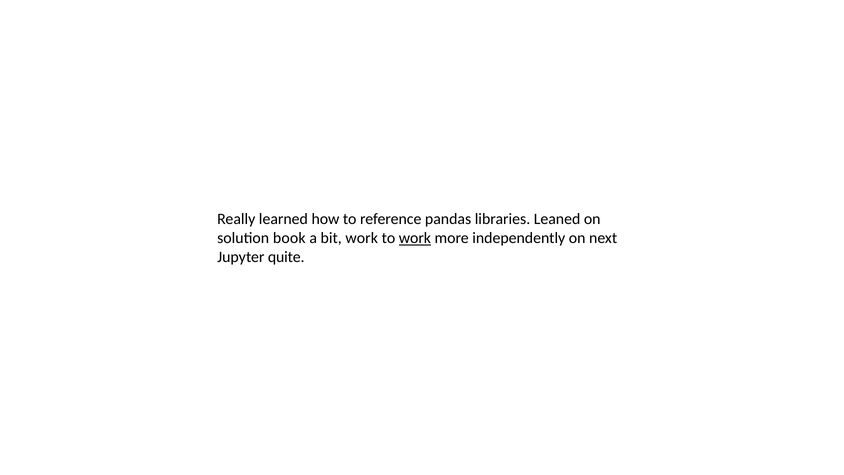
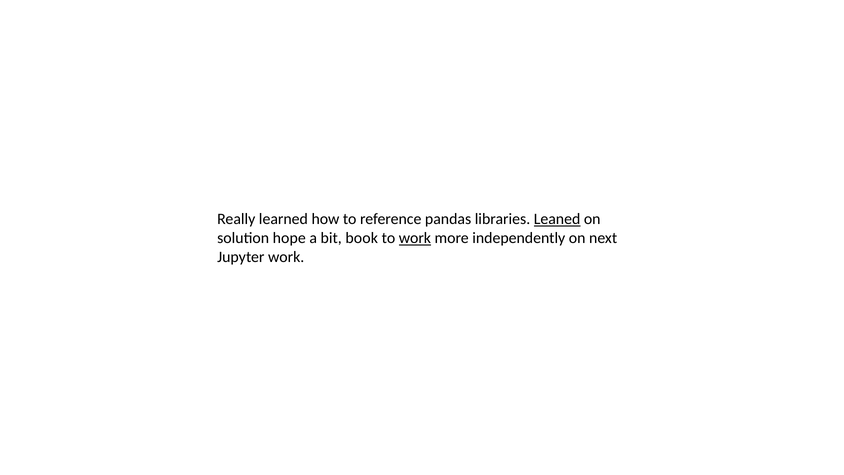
Leaned underline: none -> present
book: book -> hope
bit work: work -> book
Jupyter quite: quite -> work
